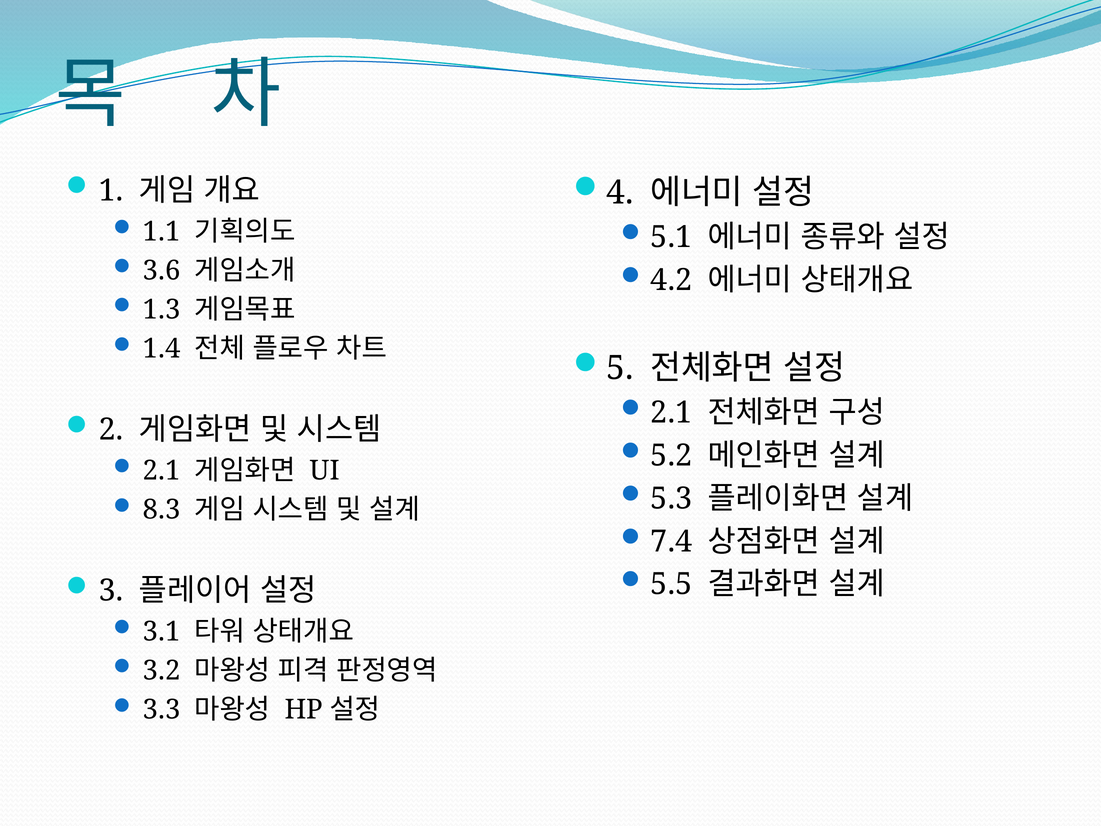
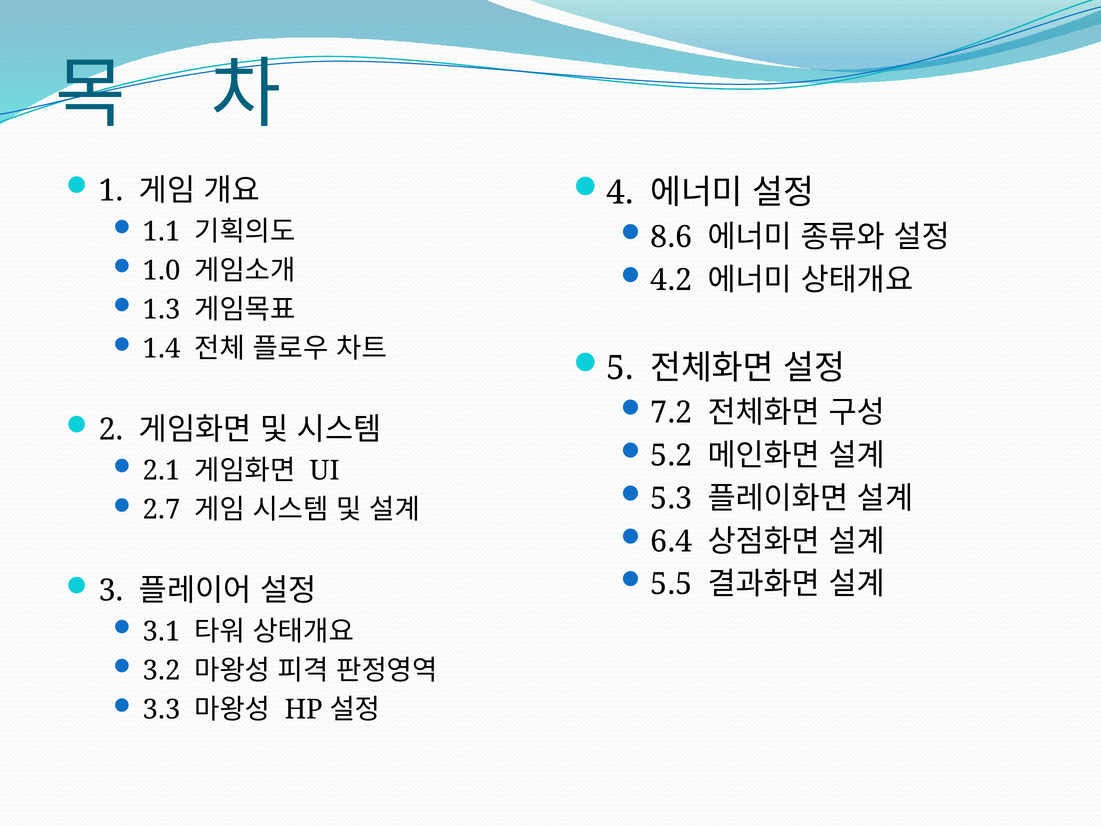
5.1: 5.1 -> 8.6
3.6: 3.6 -> 1.0
2.1 at (671, 413): 2.1 -> 7.2
8.3: 8.3 -> 2.7
7.4: 7.4 -> 6.4
